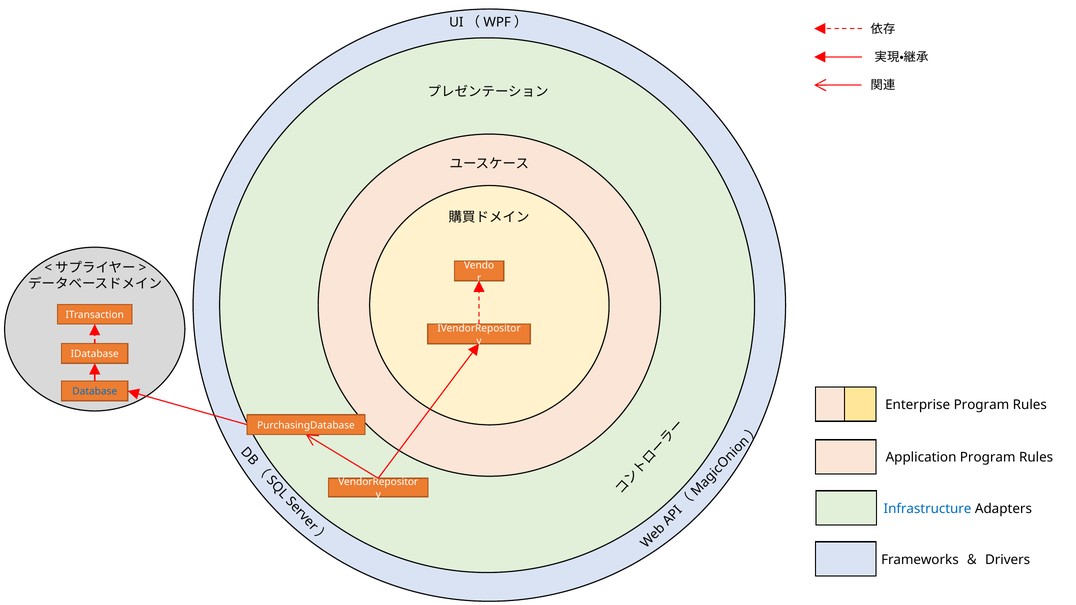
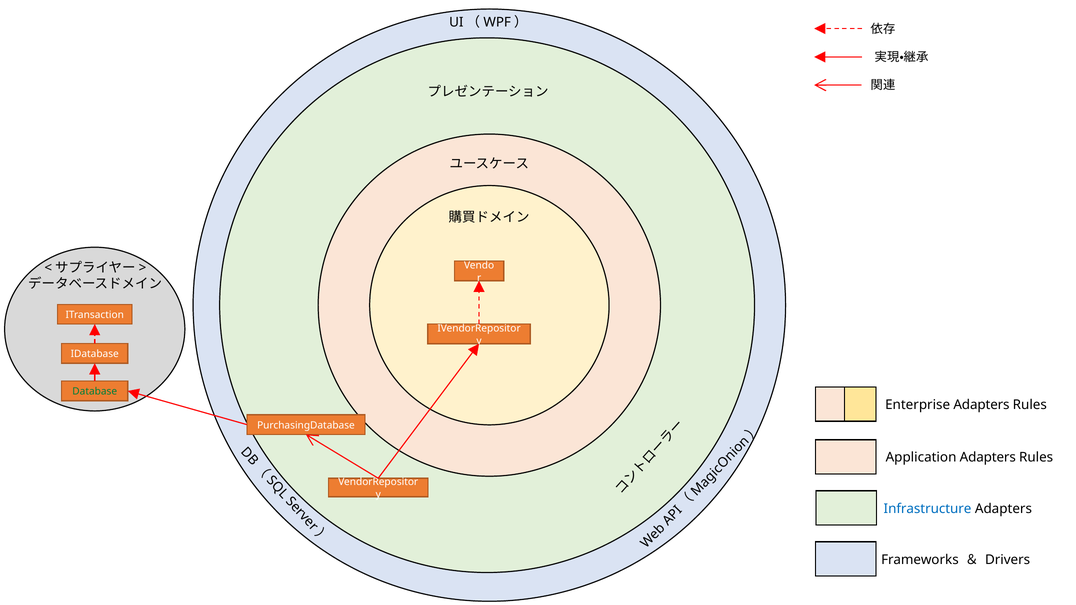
Database colour: blue -> green
Enterprise Program: Program -> Adapters
Application Program: Program -> Adapters
